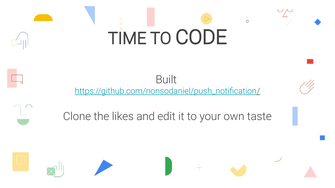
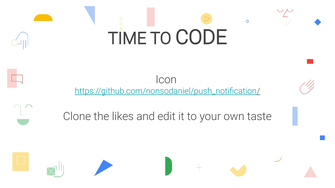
Built: Built -> Icon
